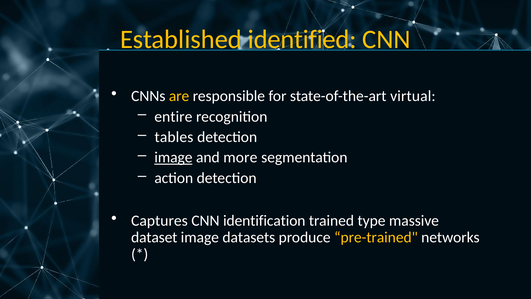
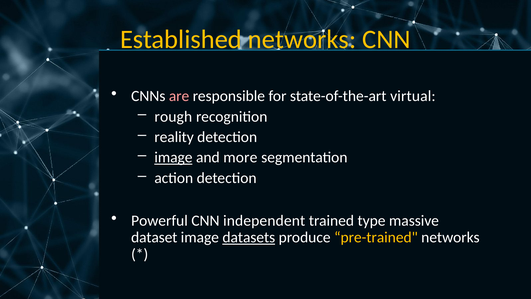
Established identified: identified -> networks
are colour: yellow -> pink
entire: entire -> rough
tables: tables -> reality
Captures: Captures -> Powerful
identification: identification -> independent
datasets underline: none -> present
